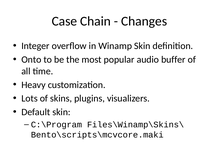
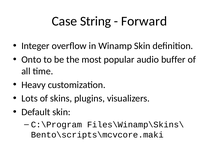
Chain: Chain -> String
Changes: Changes -> Forward
